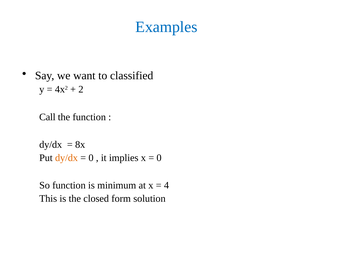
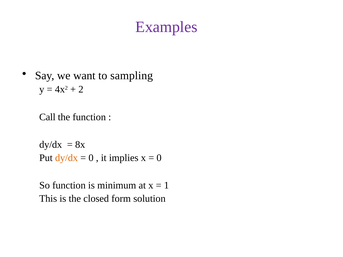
Examples colour: blue -> purple
classified: classified -> sampling
4: 4 -> 1
